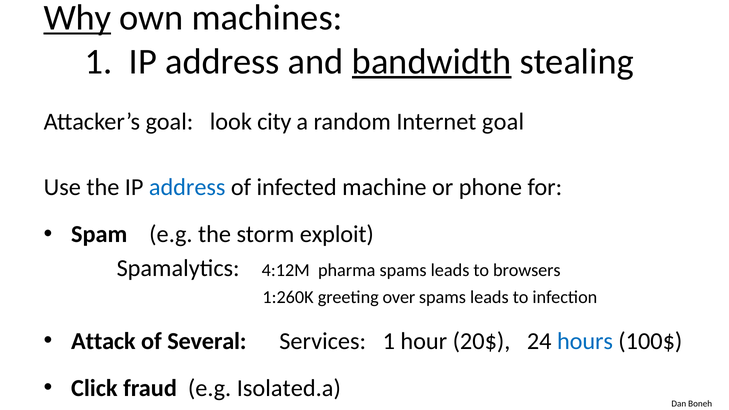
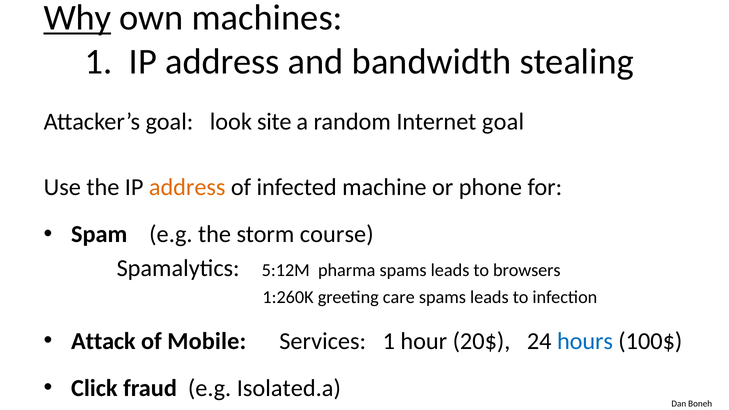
bandwidth underline: present -> none
city: city -> site
address at (187, 187) colour: blue -> orange
exploit: exploit -> course
4:12M: 4:12M -> 5:12M
over: over -> care
Several: Several -> Mobile
